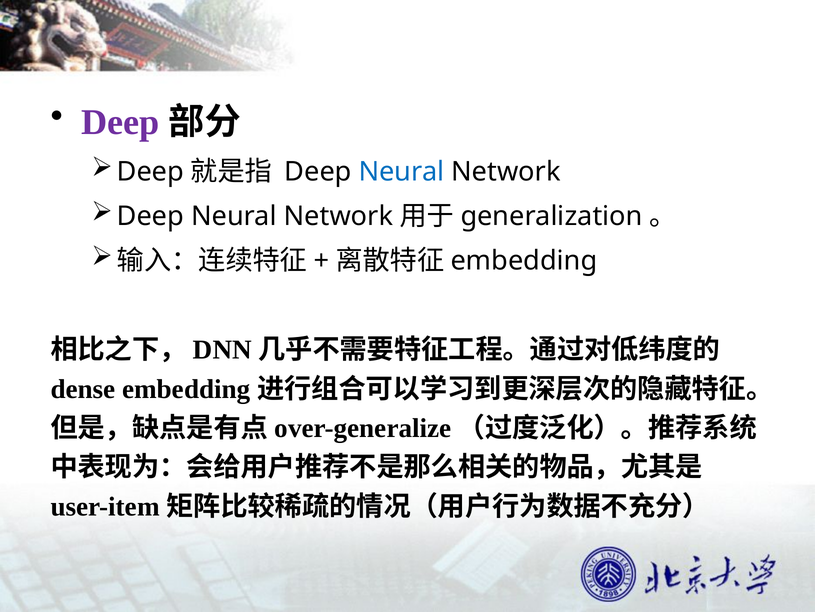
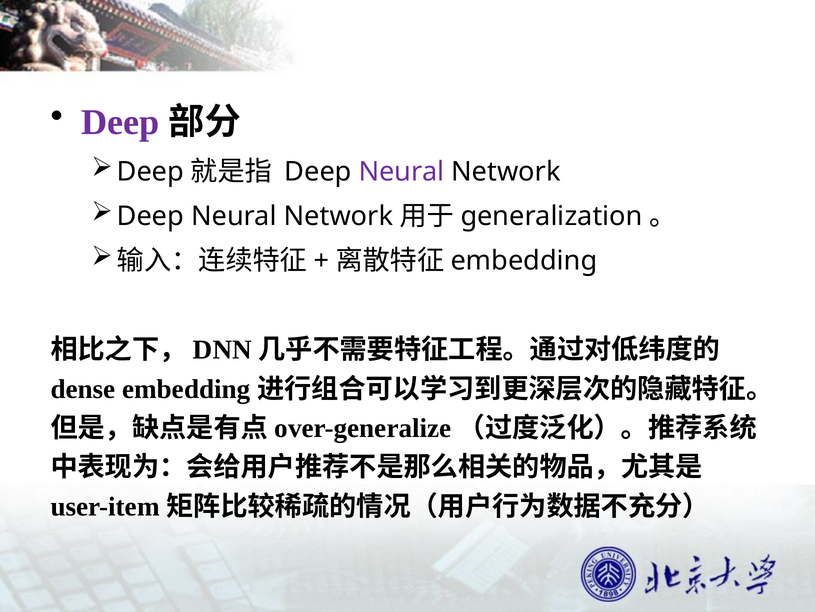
Neural at (401, 171) colour: blue -> purple
